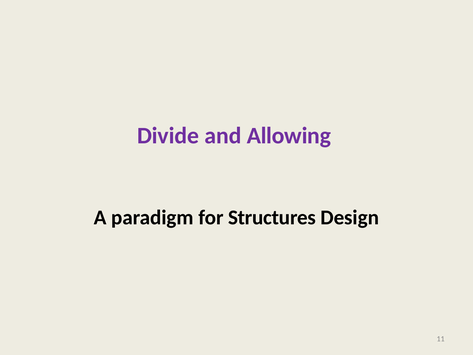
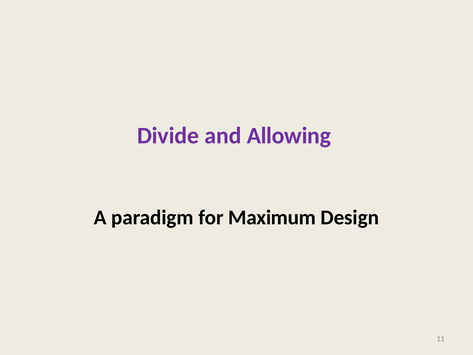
Structures: Structures -> Maximum
